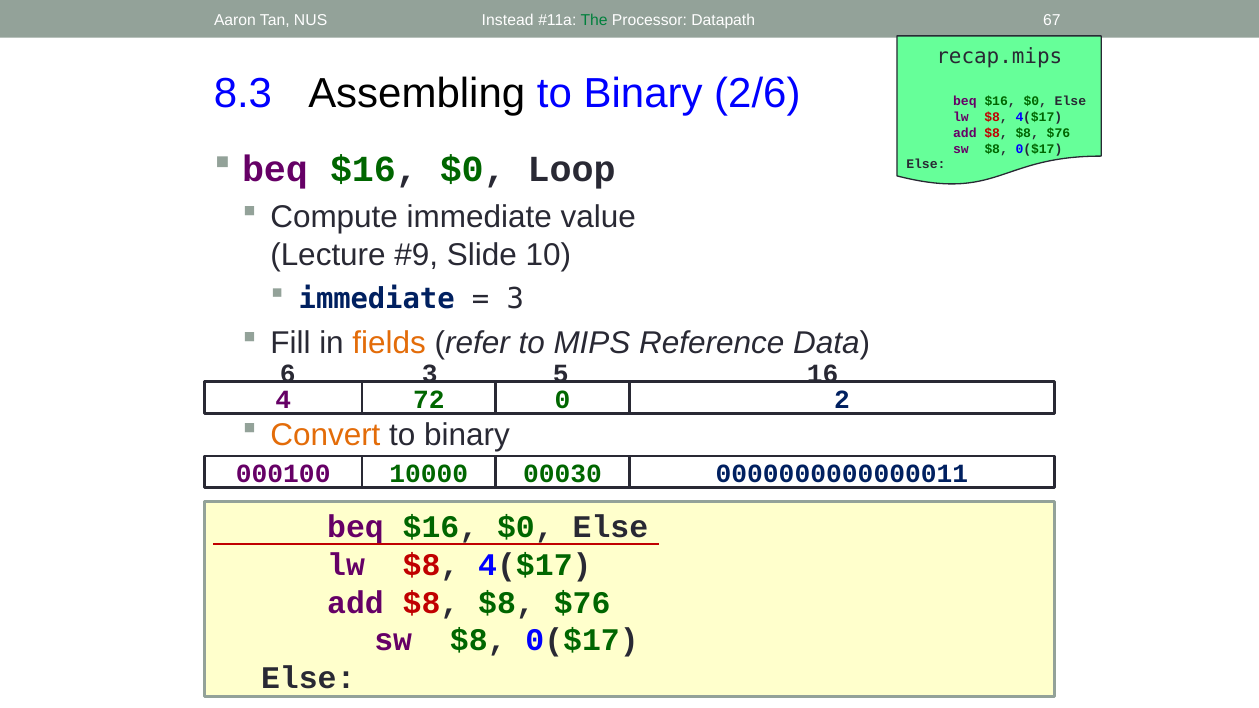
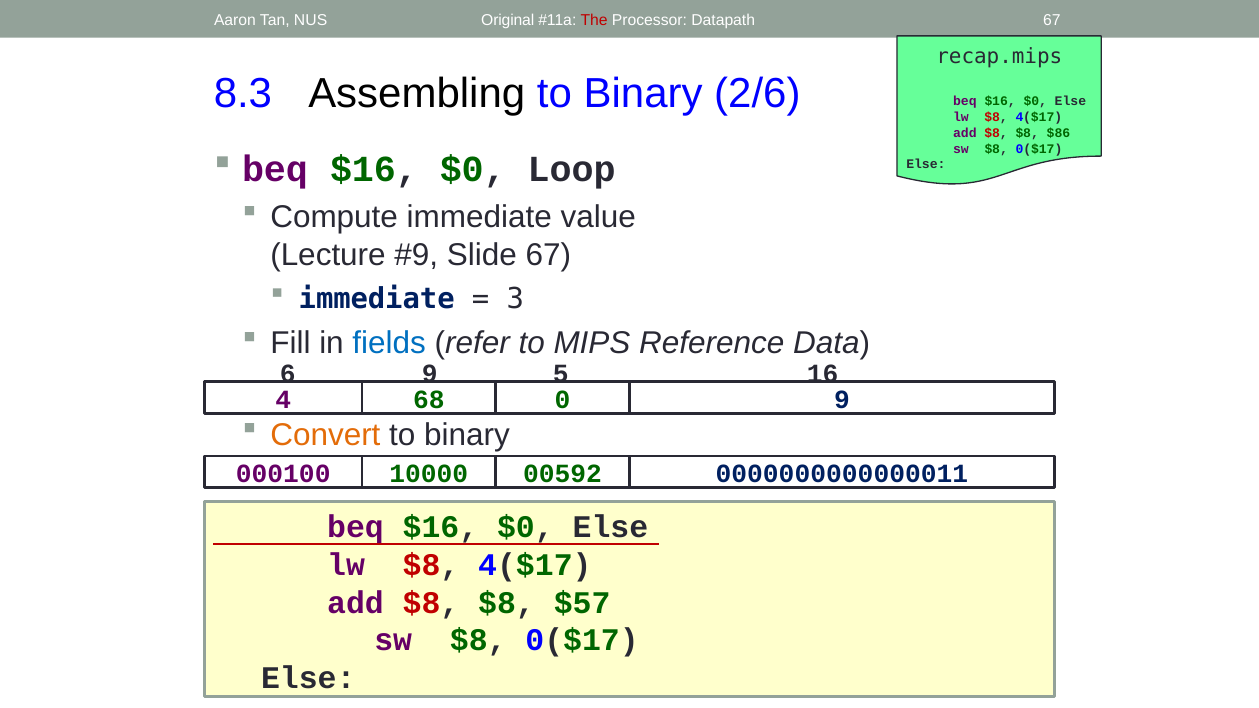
Instead: Instead -> Original
The colour: green -> red
$76 at (1058, 133): $76 -> $86
Slide 10: 10 -> 67
fields colour: orange -> blue
6 3: 3 -> 9
72: 72 -> 68
0 2: 2 -> 9
00030: 00030 -> 00592
$76 at (582, 603): $76 -> $57
